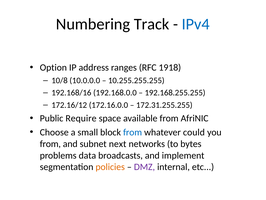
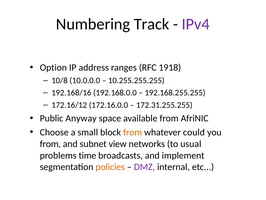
IPv4 colour: blue -> purple
Require: Require -> Anyway
from at (133, 132) colour: blue -> orange
next: next -> view
bytes: bytes -> usual
data: data -> time
